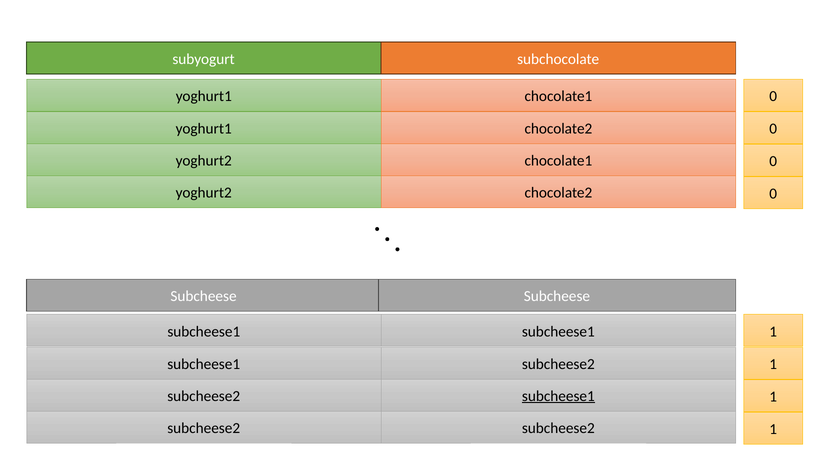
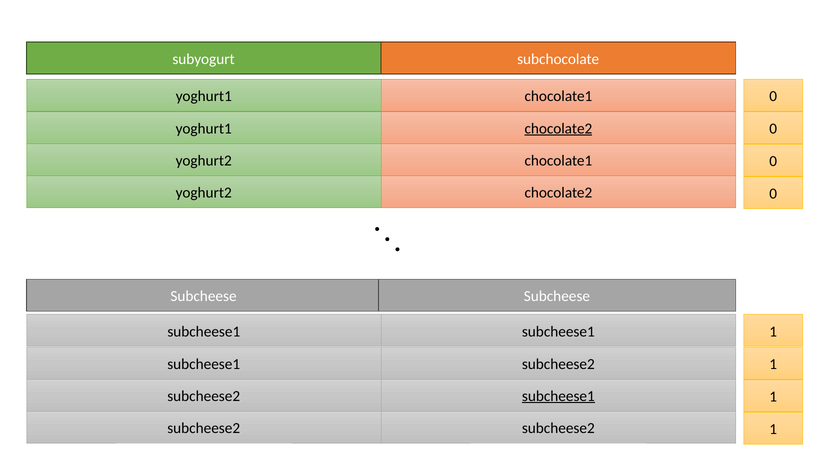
chocolate2 at (558, 129) underline: none -> present
